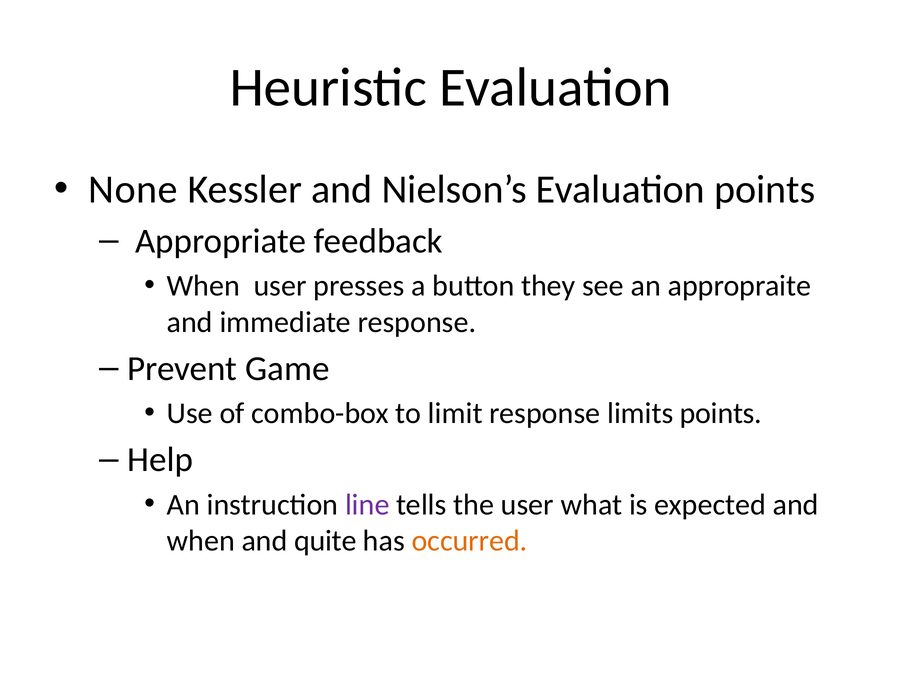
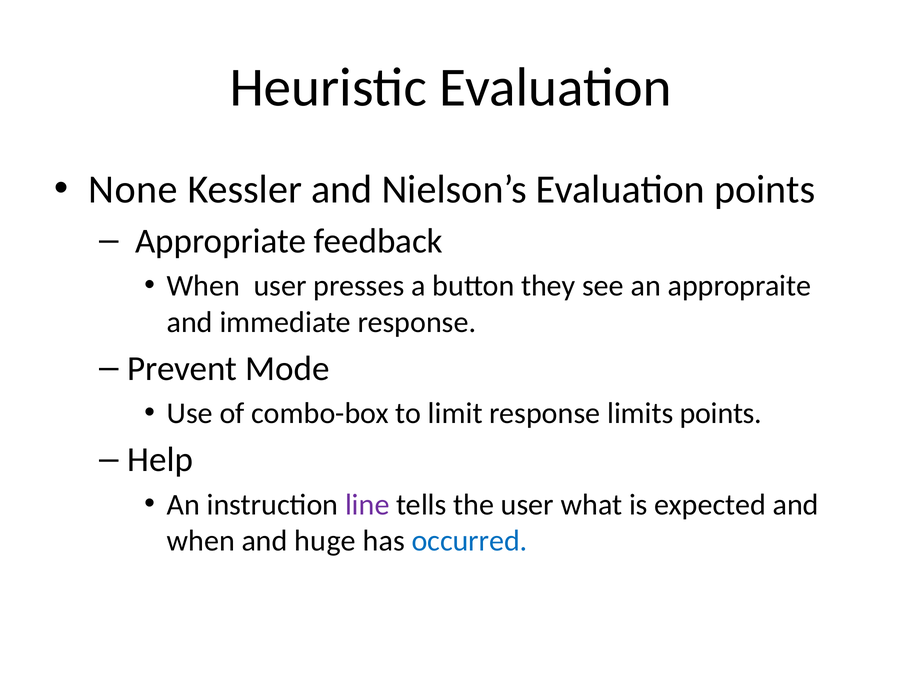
Game: Game -> Mode
quite: quite -> huge
occurred colour: orange -> blue
